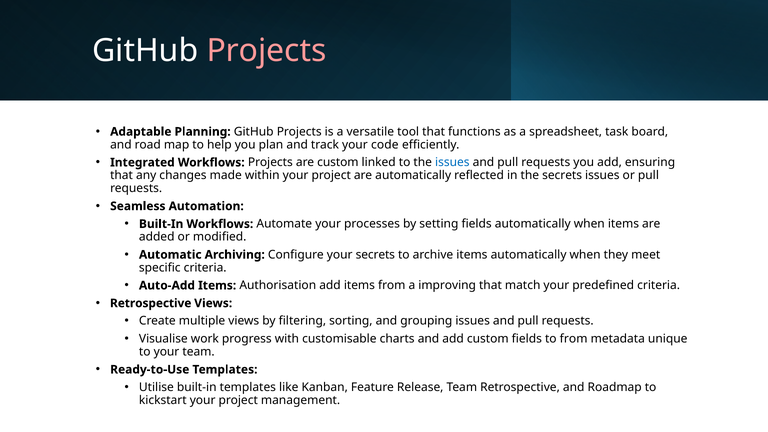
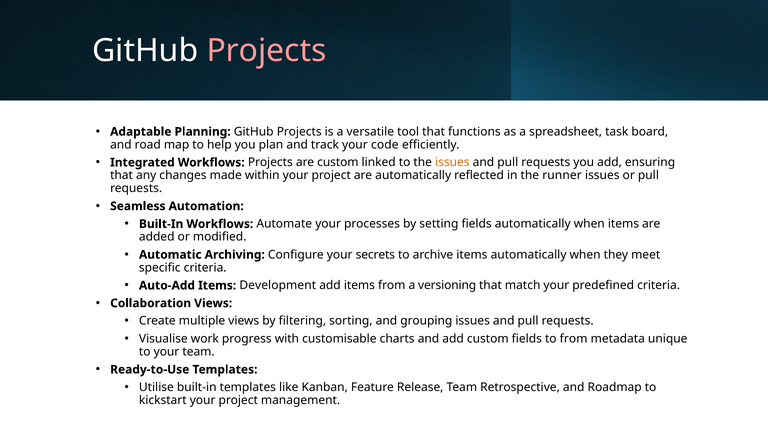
issues at (452, 162) colour: blue -> orange
the secrets: secrets -> runner
Authorisation: Authorisation -> Development
improving: improving -> versioning
Retrospective at (151, 303): Retrospective -> Collaboration
